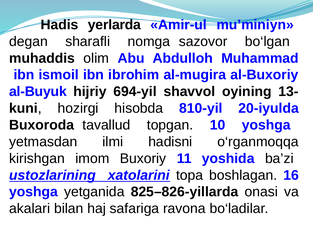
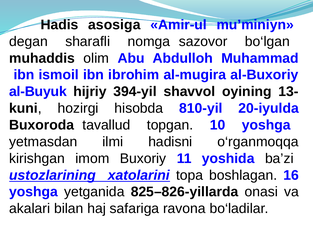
yеrlarda: yеrlarda -> asosiga
694-yil: 694-yil -> 394-yil
